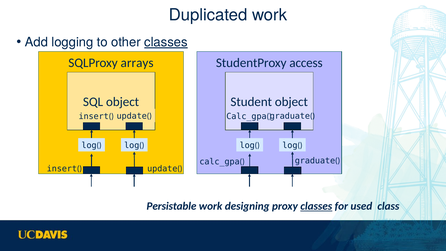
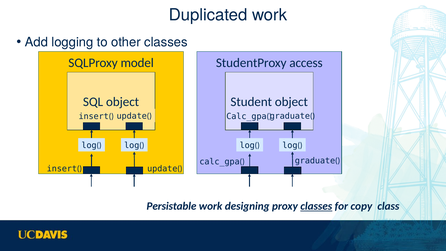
classes at (166, 42) underline: present -> none
arrays: arrays -> model
used: used -> copy
